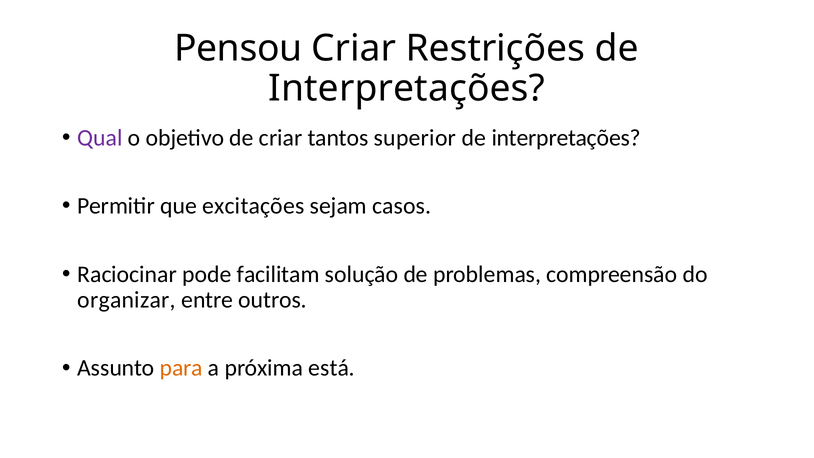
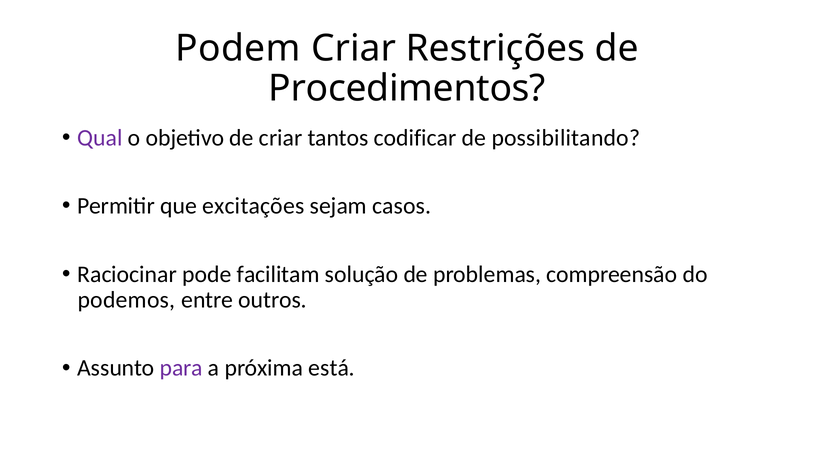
Pensou: Pensou -> Podem
Interpretações at (407, 89): Interpretações -> Procedimentos
superior: superior -> codificar
interpretações at (566, 138): interpretações -> possibilitando
organizar: organizar -> podemos
para colour: orange -> purple
